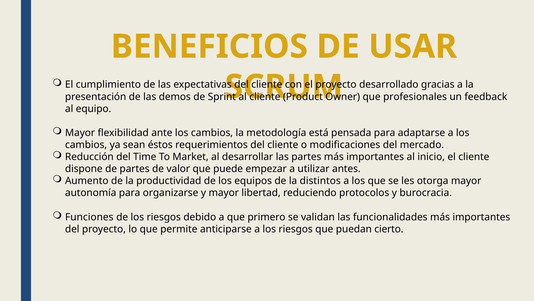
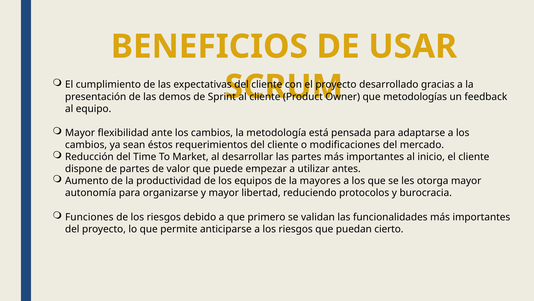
profesionales: profesionales -> metodologías
distintos: distintos -> mayores
